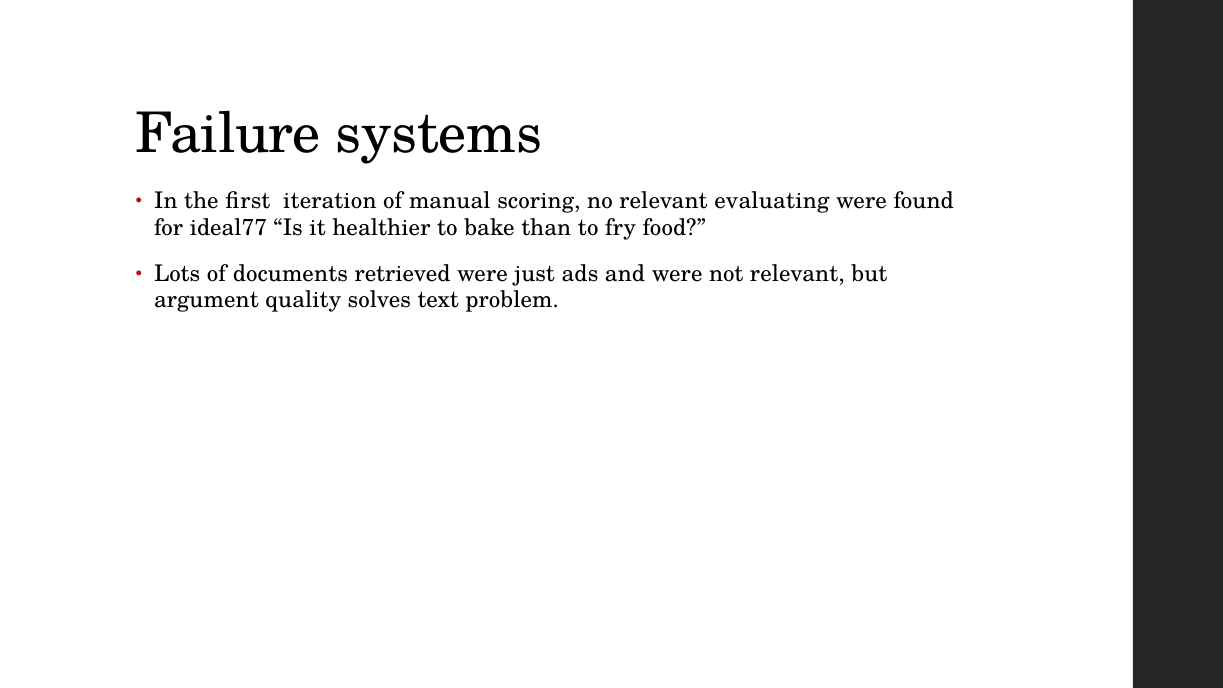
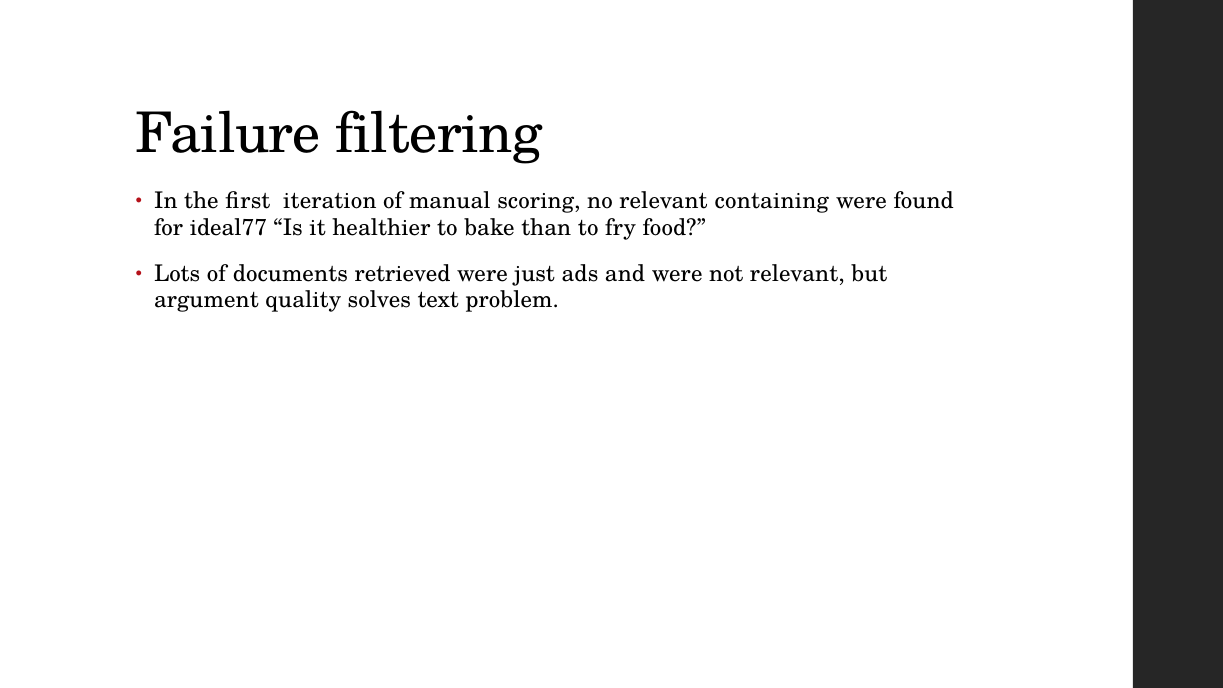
systems: systems -> filtering
evaluating: evaluating -> containing
